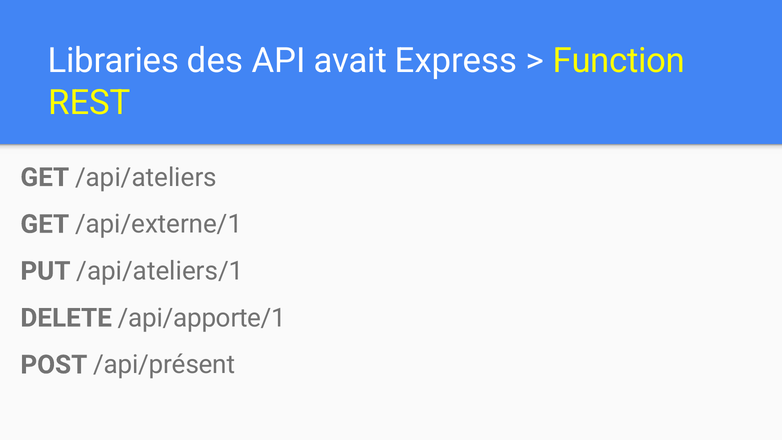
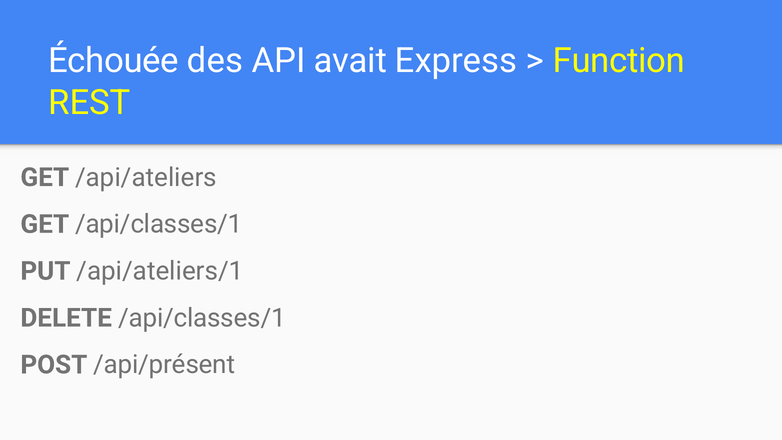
Libraries: Libraries -> Échouée
GET /api/externe/1: /api/externe/1 -> /api/classes/1
DELETE /api/apporte/1: /api/apporte/1 -> /api/classes/1
